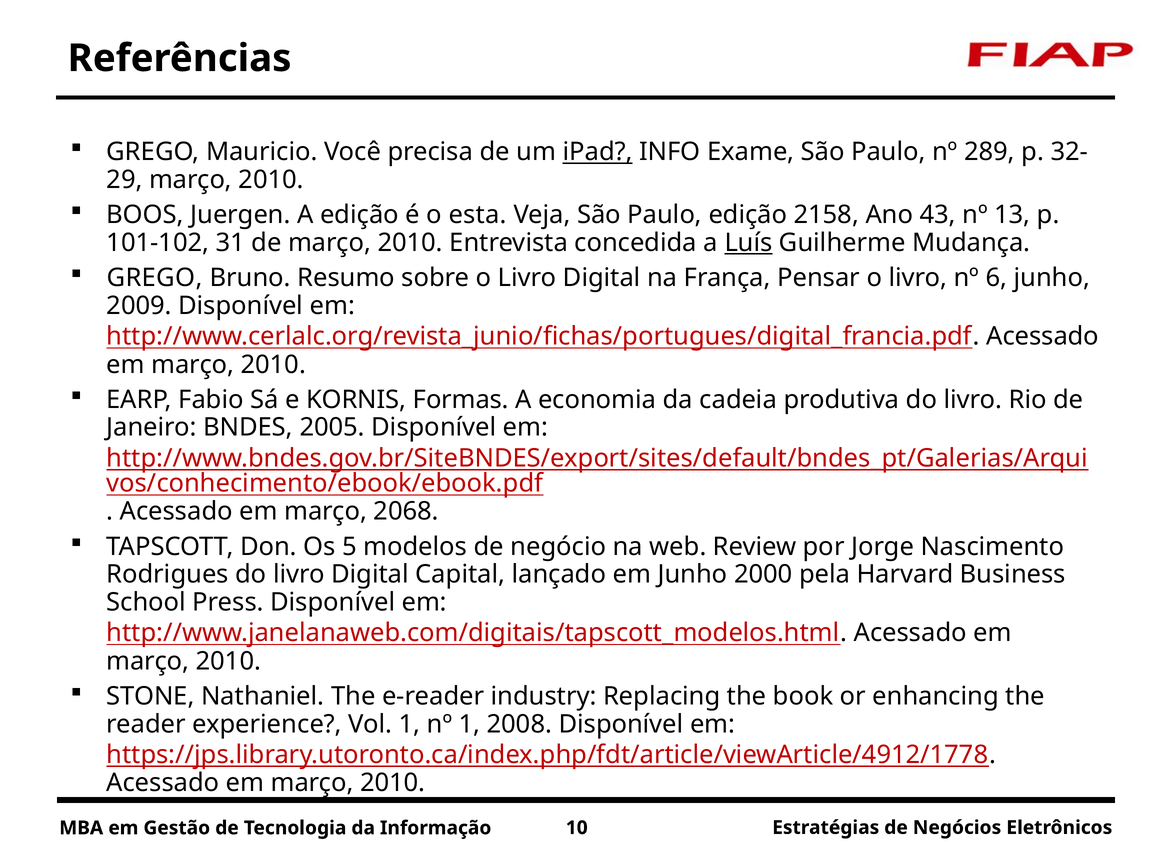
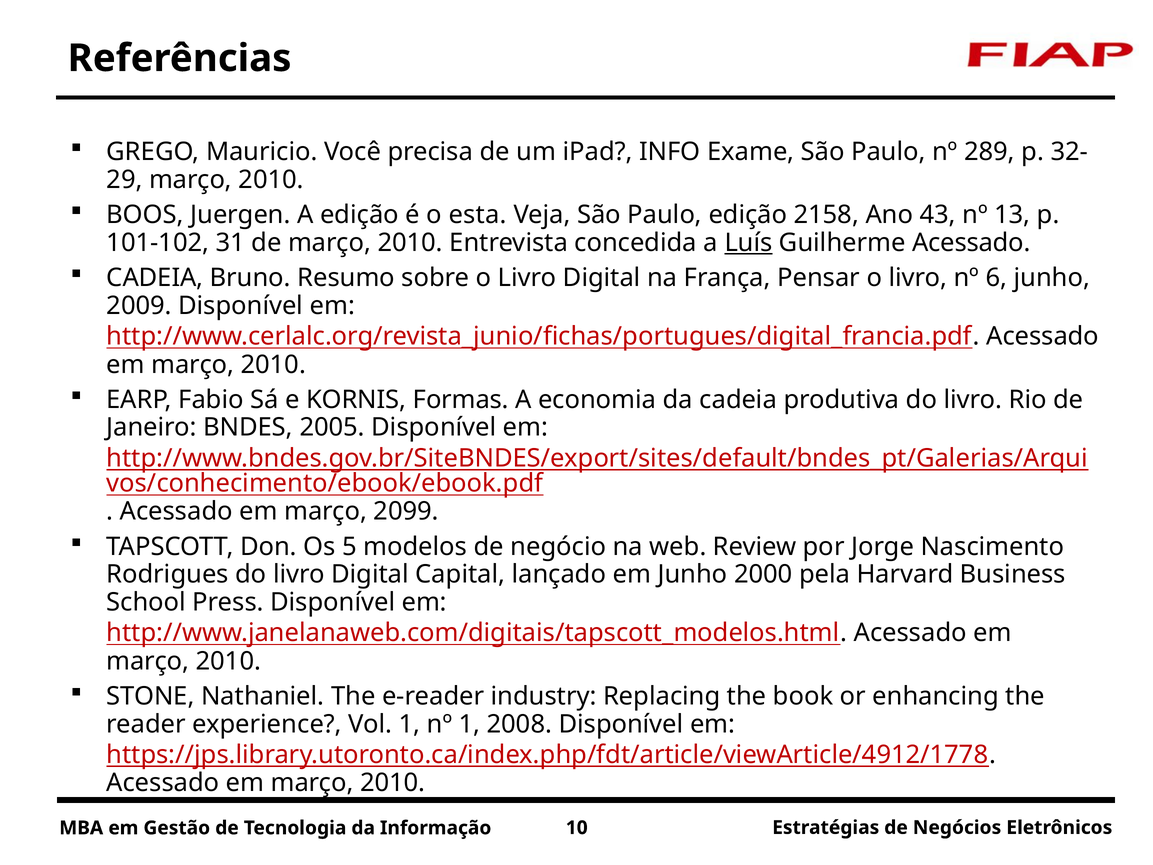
iPad underline: present -> none
Guilherme Mudança: Mudança -> Acessado
GREGO at (155, 278): GREGO -> CADEIA
2068: 2068 -> 2099
